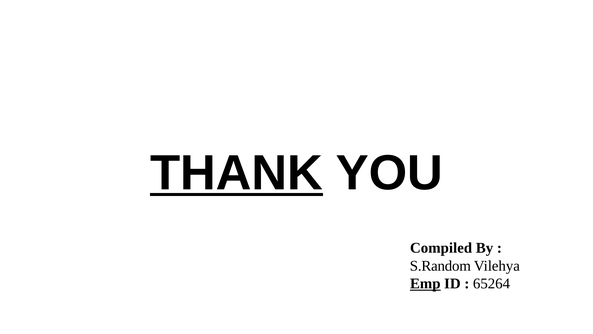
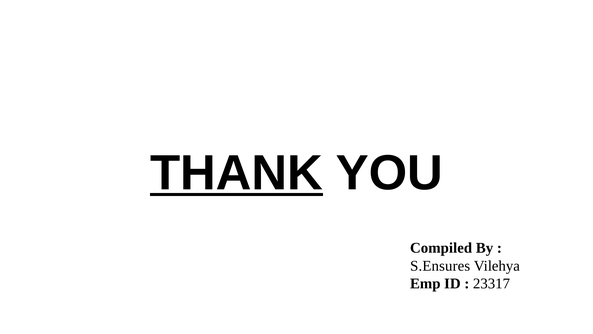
S.Random: S.Random -> S.Ensures
Emp underline: present -> none
65264: 65264 -> 23317
